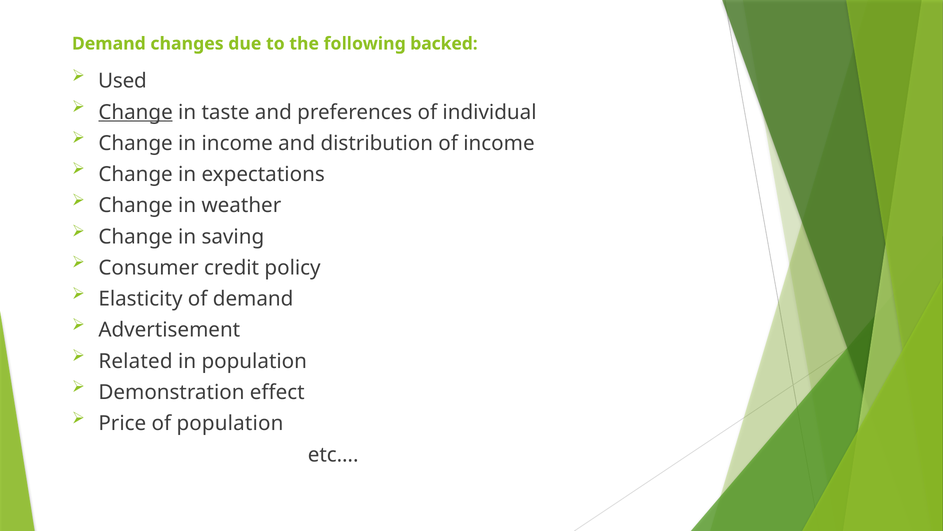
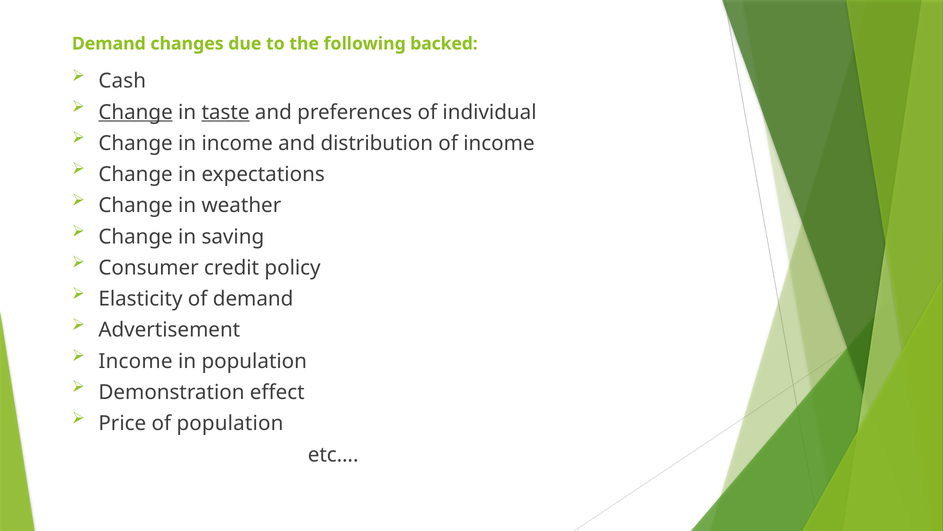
Used: Used -> Cash
taste underline: none -> present
Related at (136, 361): Related -> Income
